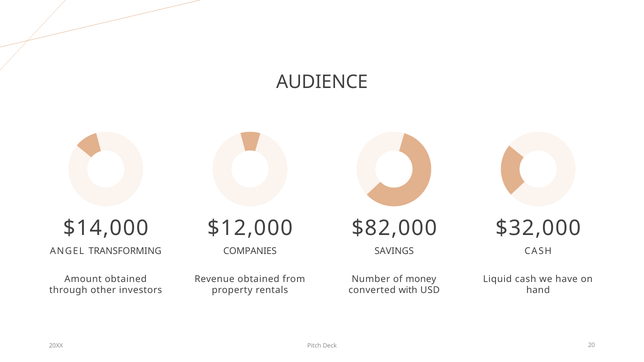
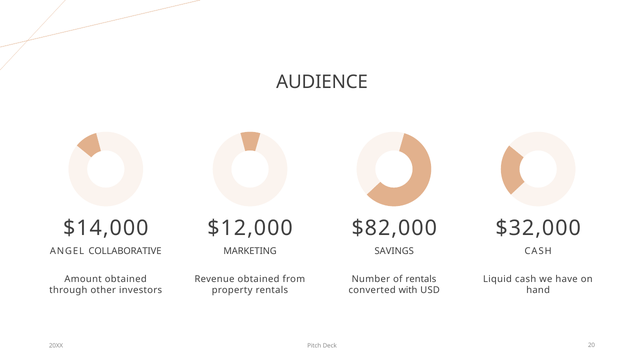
TRANSFORMING: TRANSFORMING -> COLLABORATIVE
COMPANIES: COMPANIES -> MARKETING
of money: money -> rentals
